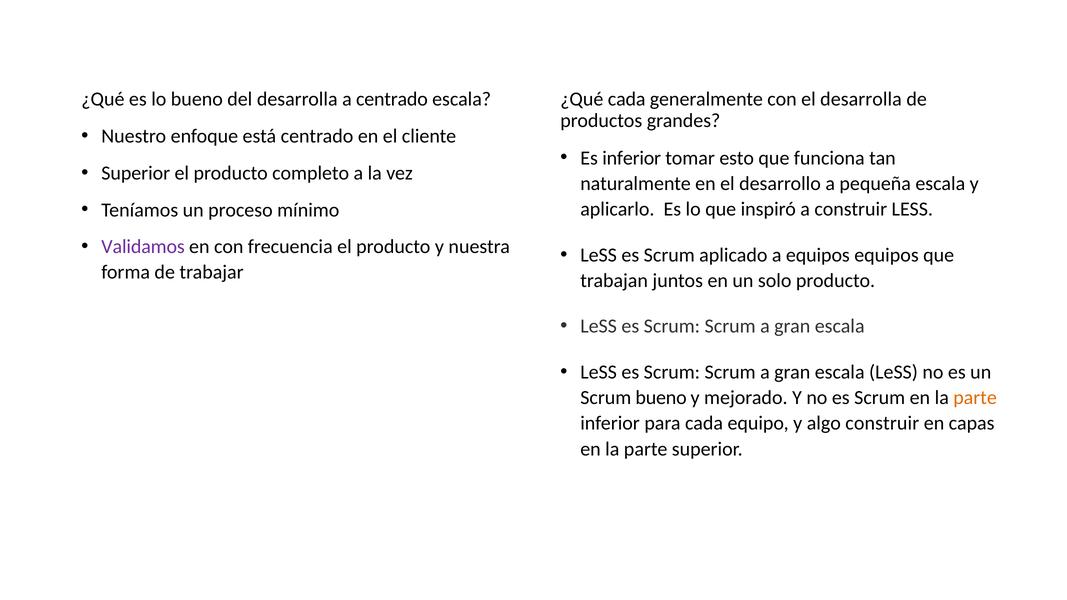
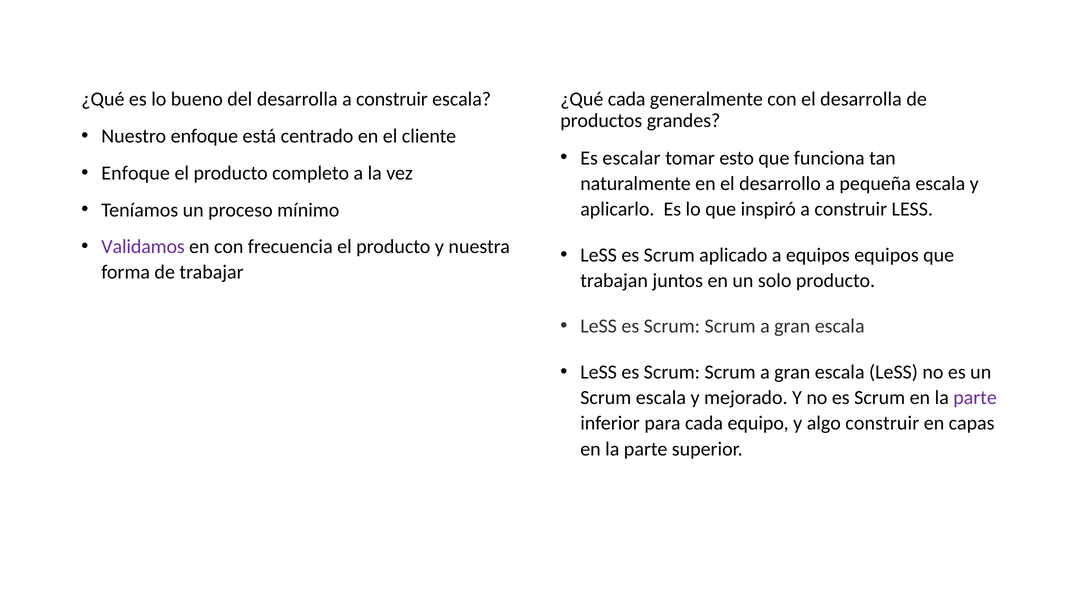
desarrolla a centrado: centrado -> construir
Es inferior: inferior -> escalar
Superior at (136, 173): Superior -> Enfoque
Scrum bueno: bueno -> escala
parte at (975, 398) colour: orange -> purple
